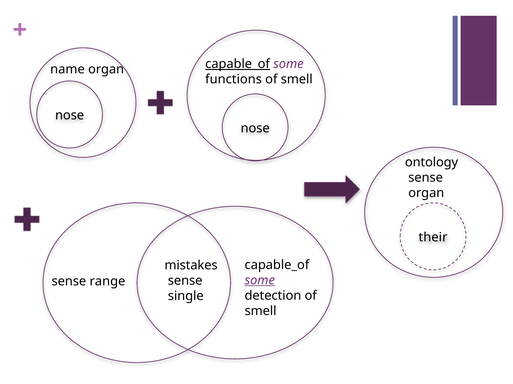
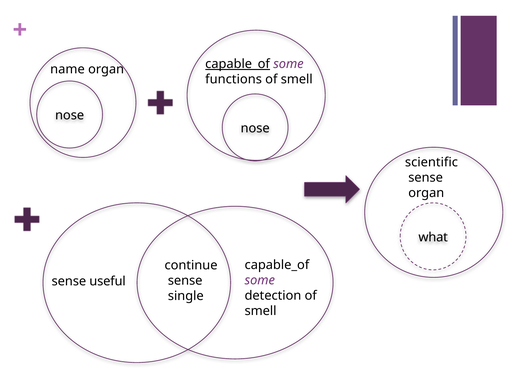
ontology: ontology -> scientific
their: their -> what
mistakes: mistakes -> continue
some at (260, 281) underline: present -> none
range: range -> useful
